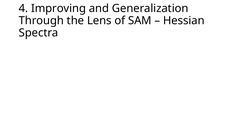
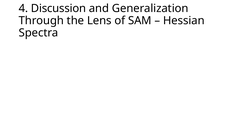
Improving: Improving -> Discussion
